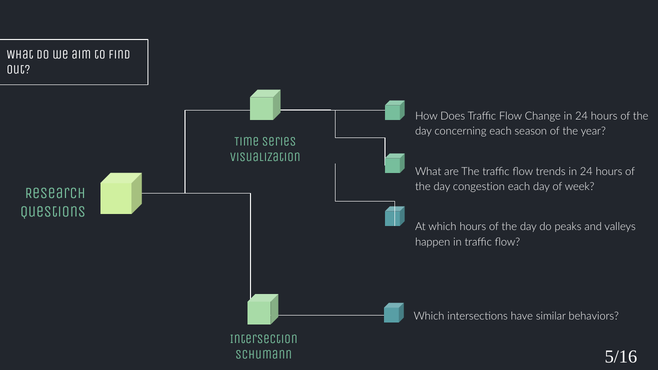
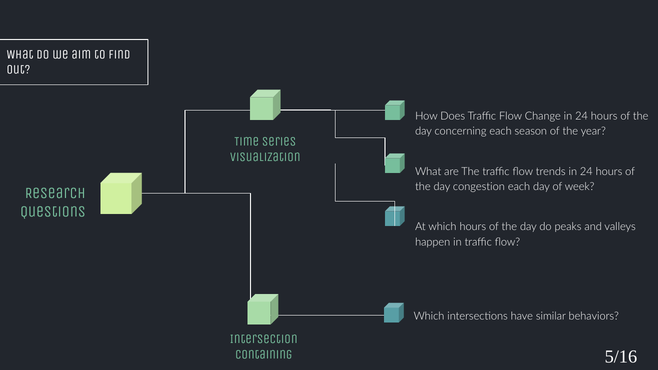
Schumann: Schumann -> Containing
